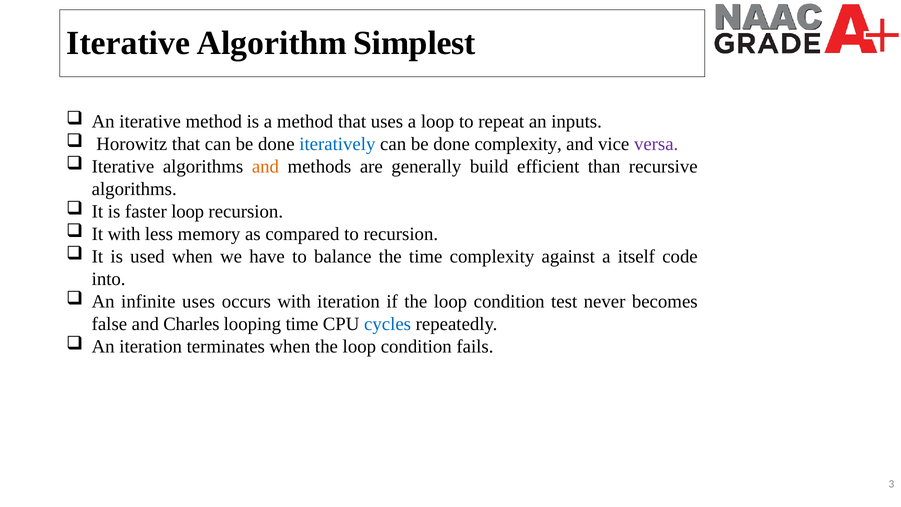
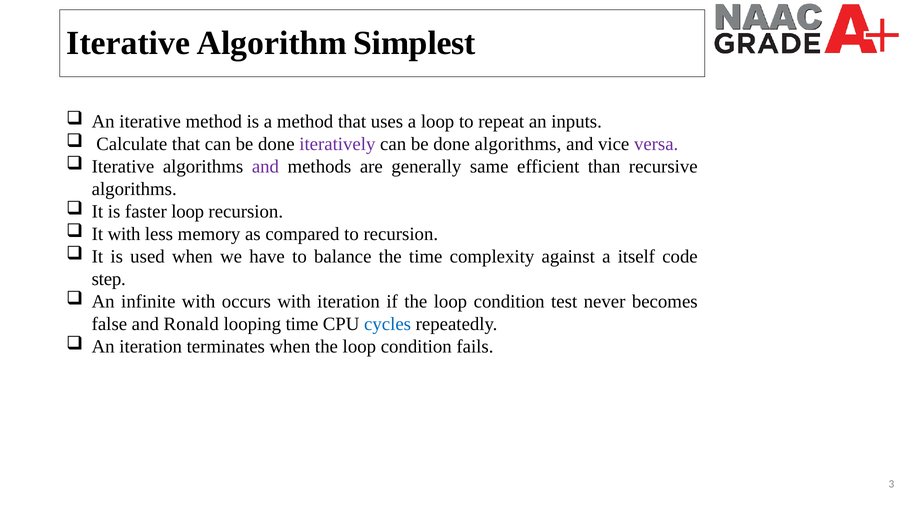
Horowitz: Horowitz -> Calculate
iteratively colour: blue -> purple
done complexity: complexity -> algorithms
and at (265, 166) colour: orange -> purple
build: build -> same
into: into -> step
infinite uses: uses -> with
Charles: Charles -> Ronald
